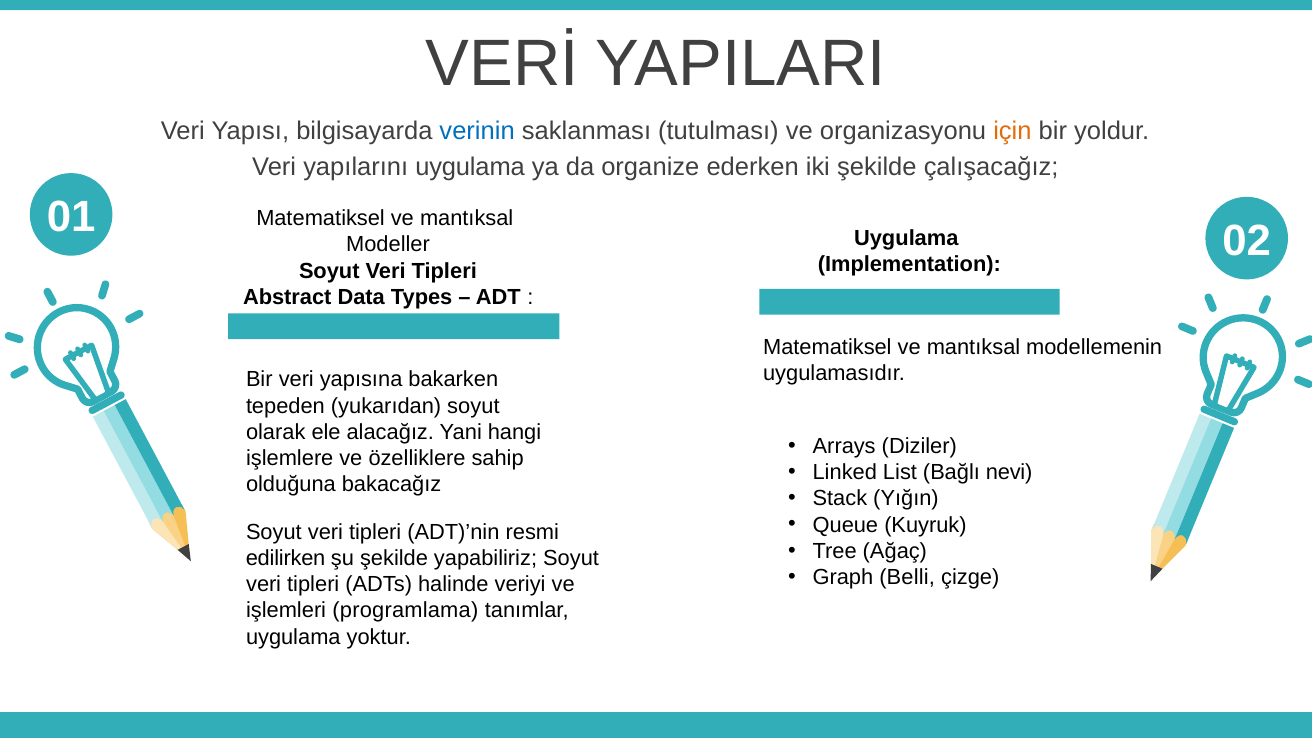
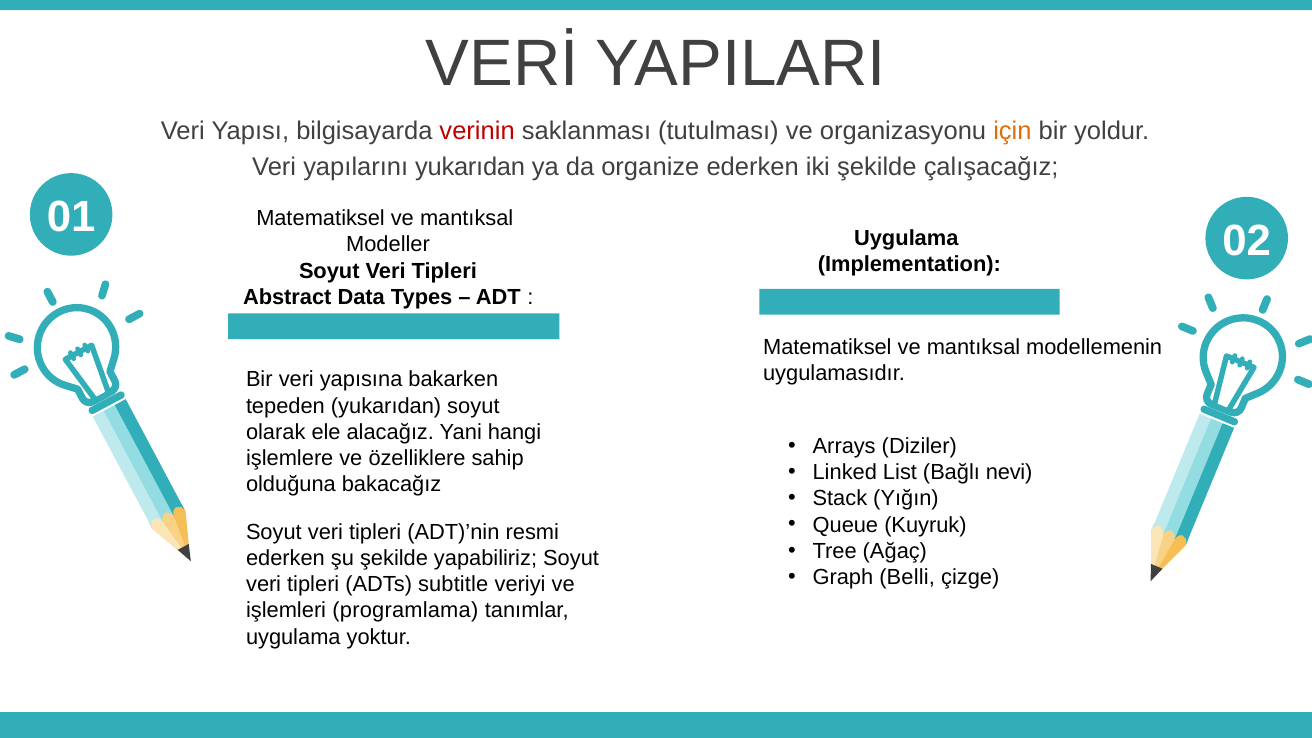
verinin colour: blue -> red
yapılarını uygulama: uygulama -> yukarıdan
edilirken at (286, 558): edilirken -> ederken
halinde: halinde -> subtitle
